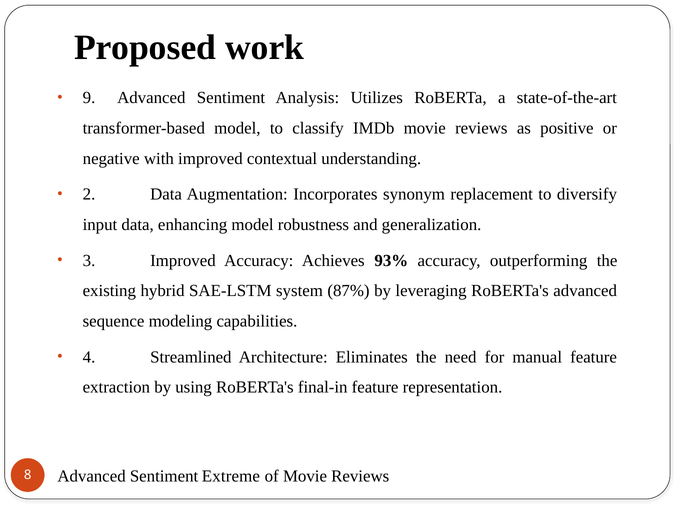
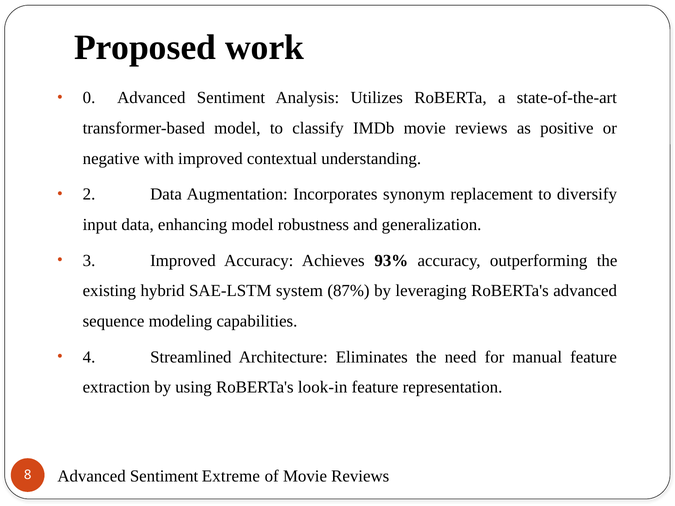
9: 9 -> 0
final-in: final-in -> look-in
